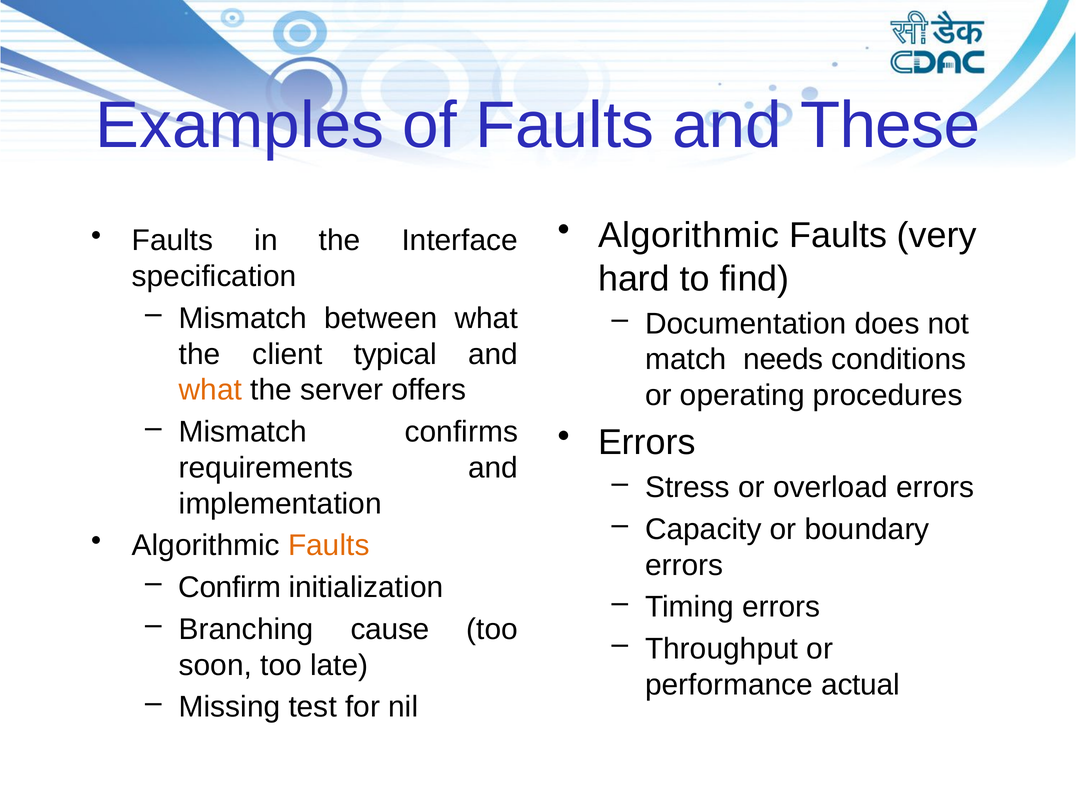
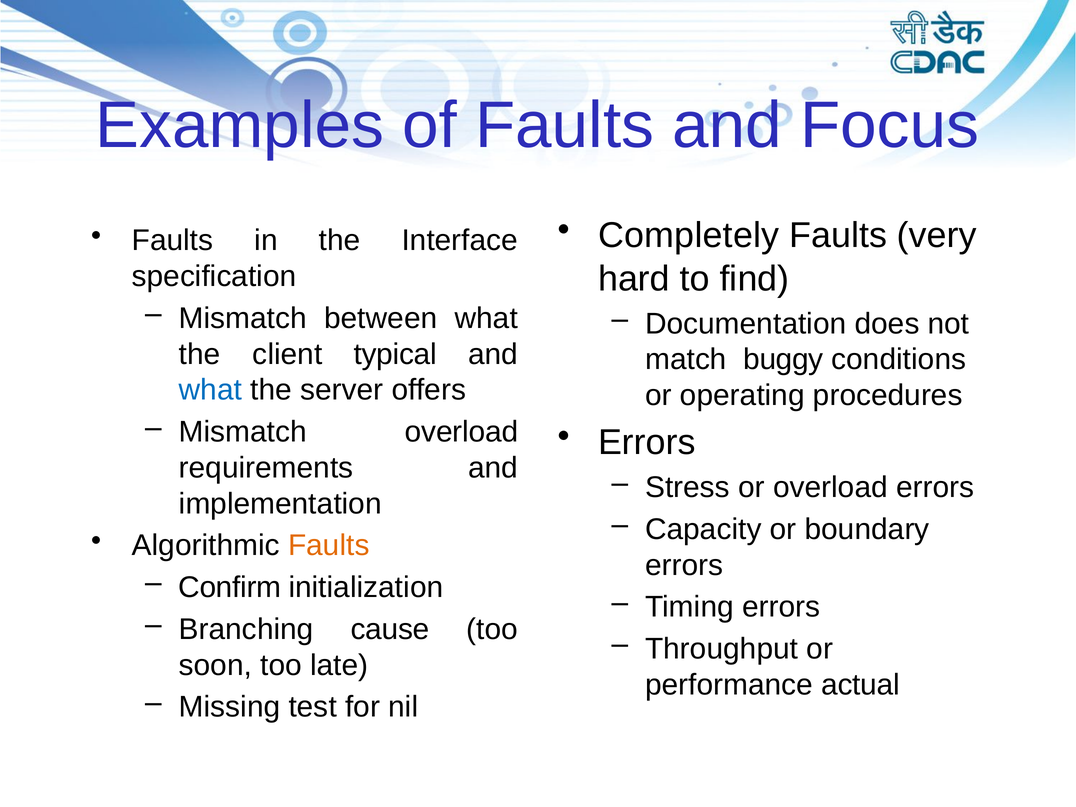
These: These -> Focus
Algorithmic at (689, 236): Algorithmic -> Completely
needs: needs -> buggy
what at (210, 390) colour: orange -> blue
Mismatch confirms: confirms -> overload
